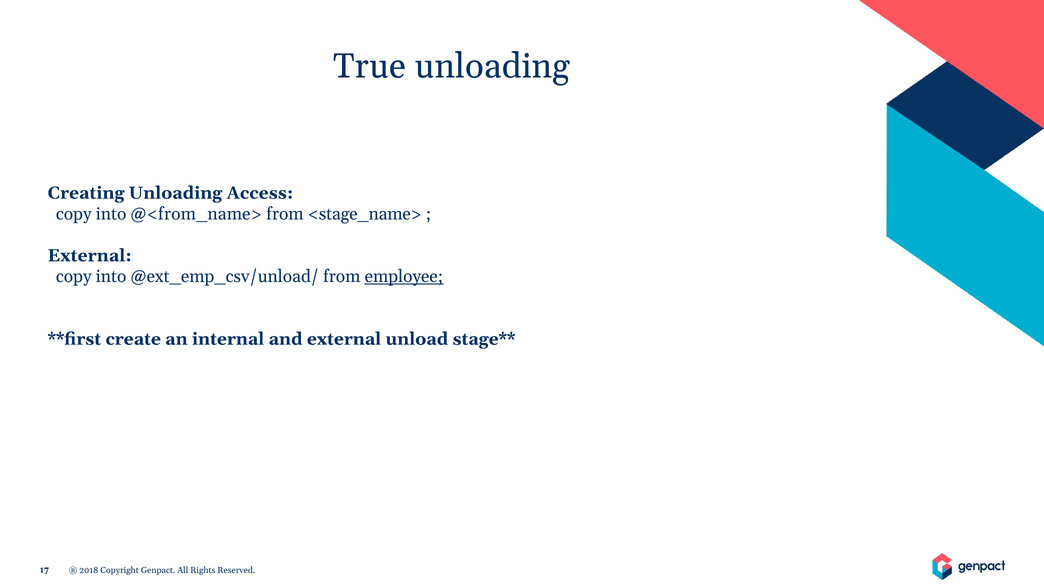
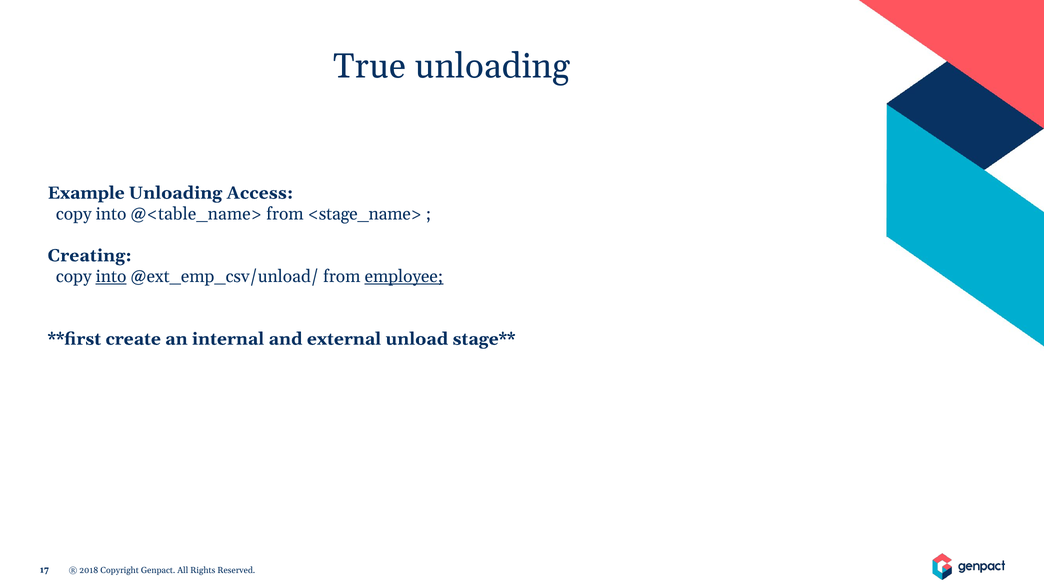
Creating: Creating -> Example
@<from_name>: @<from_name> -> @<table_name>
External at (90, 256): External -> Creating
into at (111, 277) underline: none -> present
